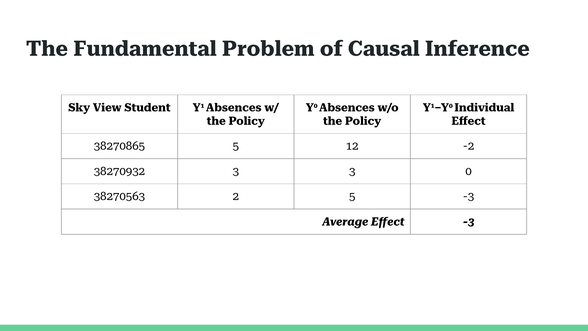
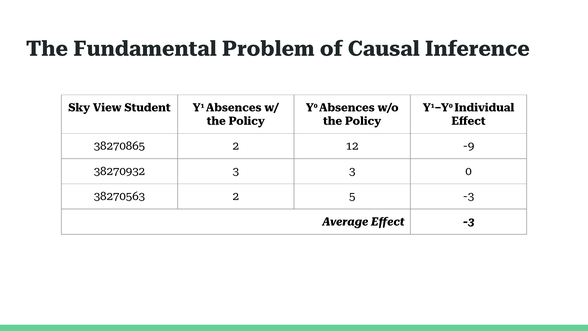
38270865 5: 5 -> 2
-2: -2 -> -9
